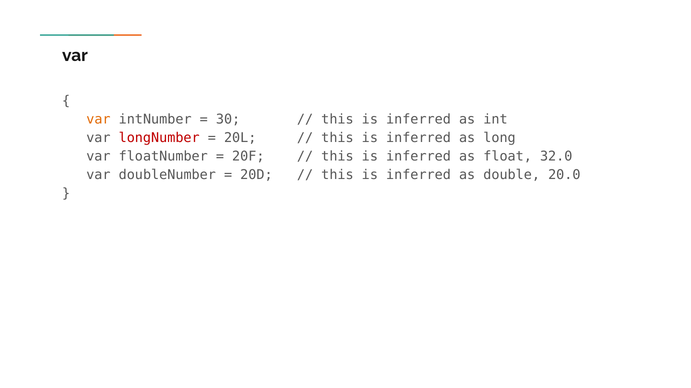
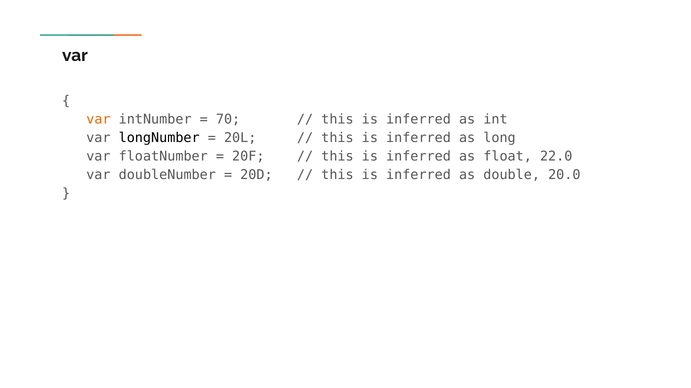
30: 30 -> 70
longNumber colour: red -> black
32.0: 32.0 -> 22.0
